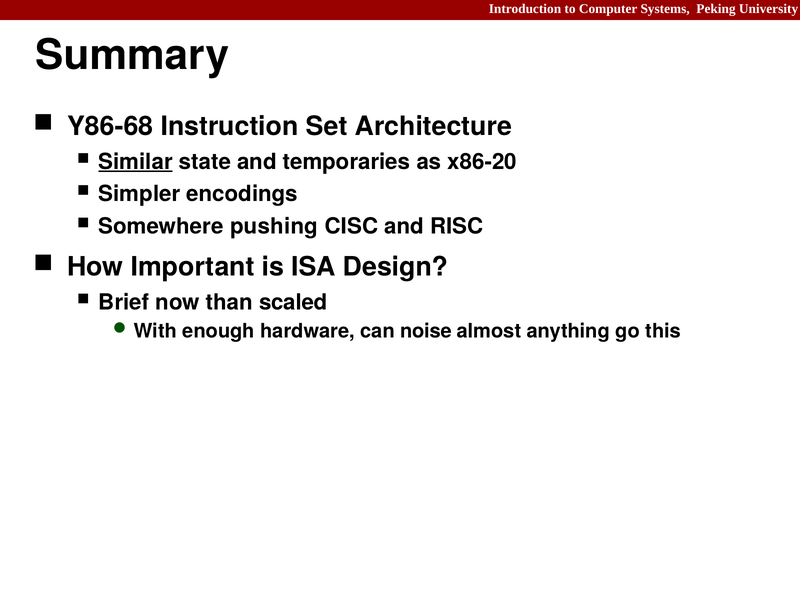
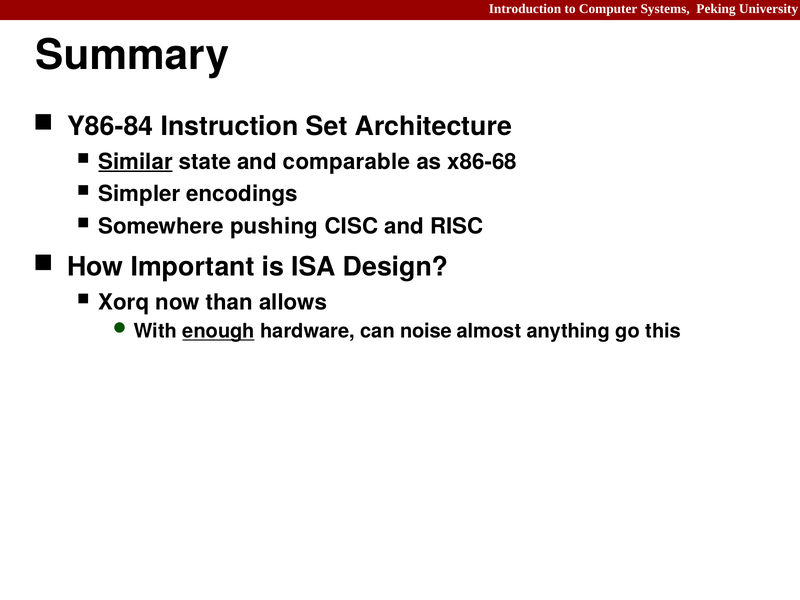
Y86-68: Y86-68 -> Y86-84
temporaries: temporaries -> comparable
x86-20: x86-20 -> x86-68
Brief: Brief -> Xorq
scaled: scaled -> allows
enough underline: none -> present
